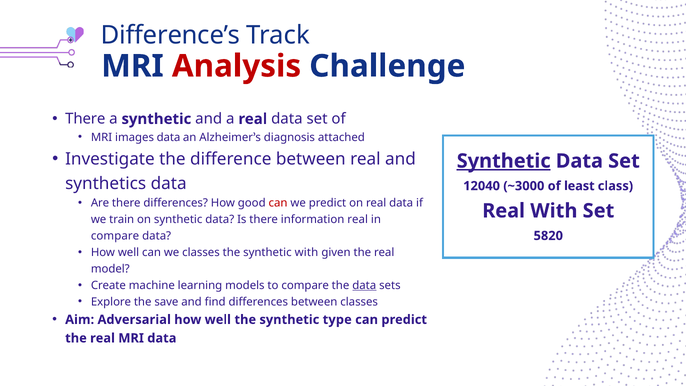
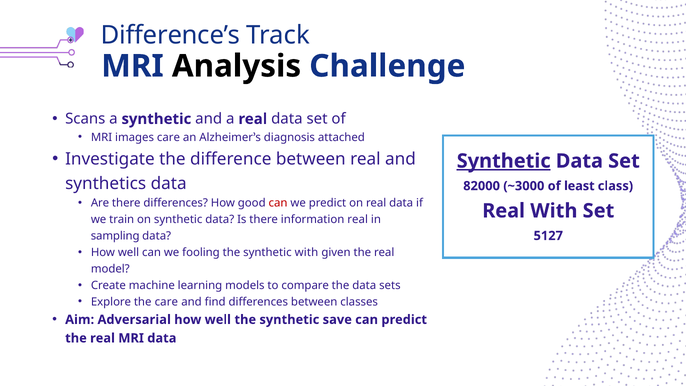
Analysis colour: red -> black
There at (85, 119): There -> Scans
images data: data -> care
12040: 12040 -> 82000
compare at (115, 236): compare -> sampling
5820: 5820 -> 5127
we classes: classes -> fooling
data at (364, 285) underline: present -> none
the save: save -> care
type: type -> save
